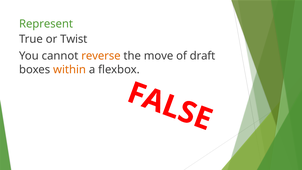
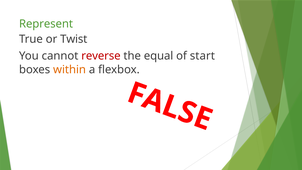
reverse colour: orange -> red
move: move -> equal
draft: draft -> start
